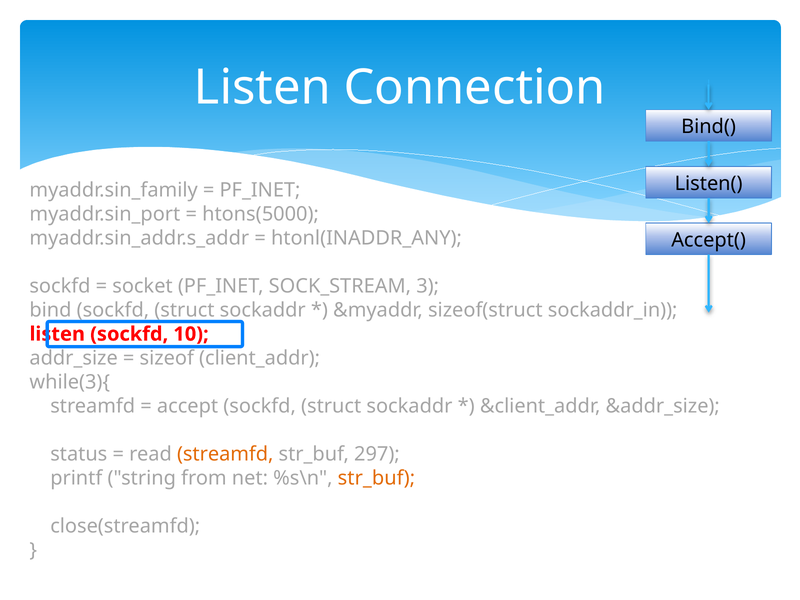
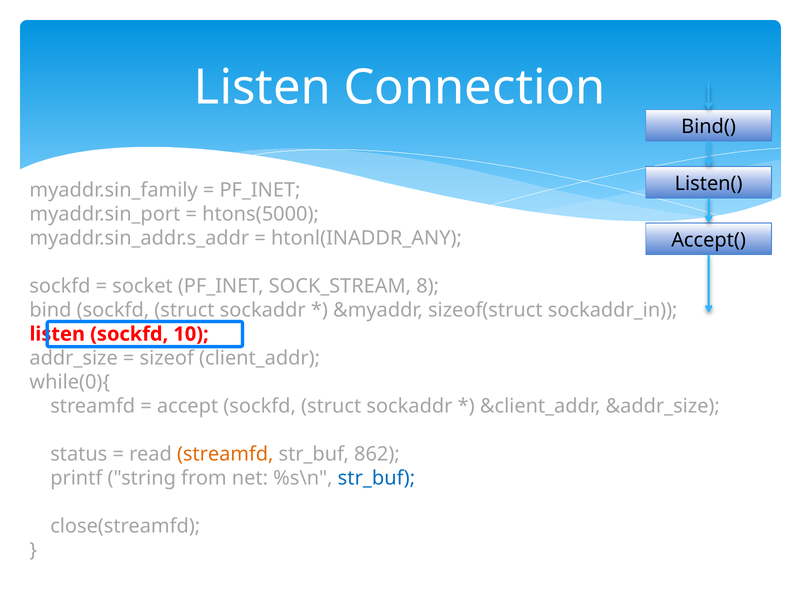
3: 3 -> 8
while(3){: while(3){ -> while(0){
297: 297 -> 862
str_buf at (376, 478) colour: orange -> blue
